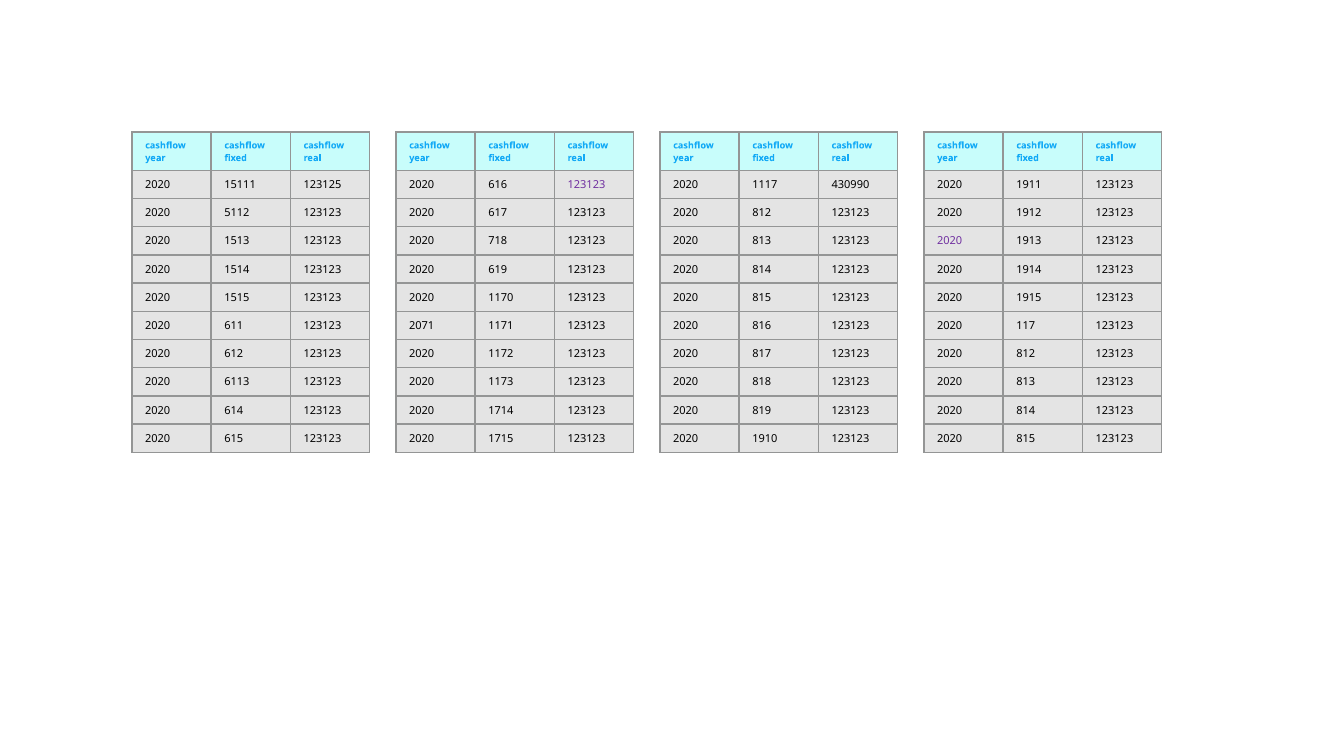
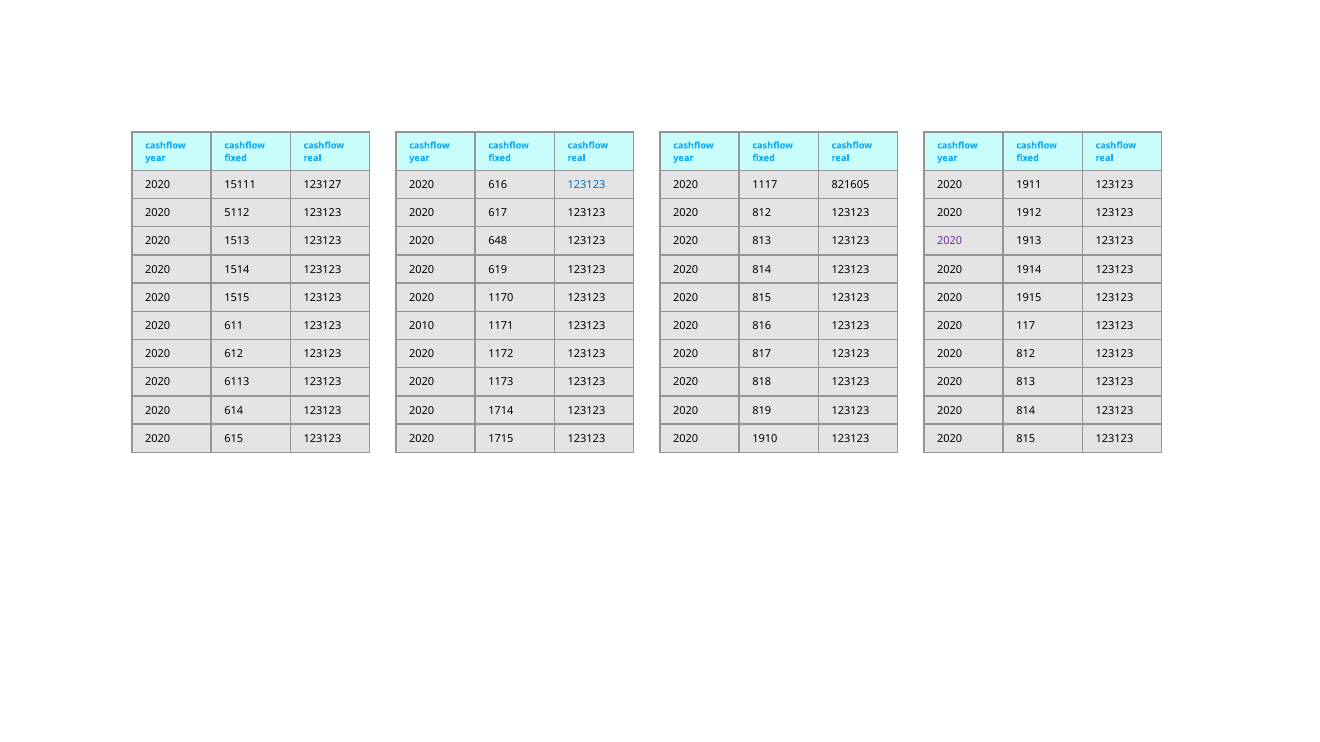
123125: 123125 -> 123127
123123 at (586, 185) colour: purple -> blue
430990: 430990 -> 821605
718: 718 -> 648
2071: 2071 -> 2010
